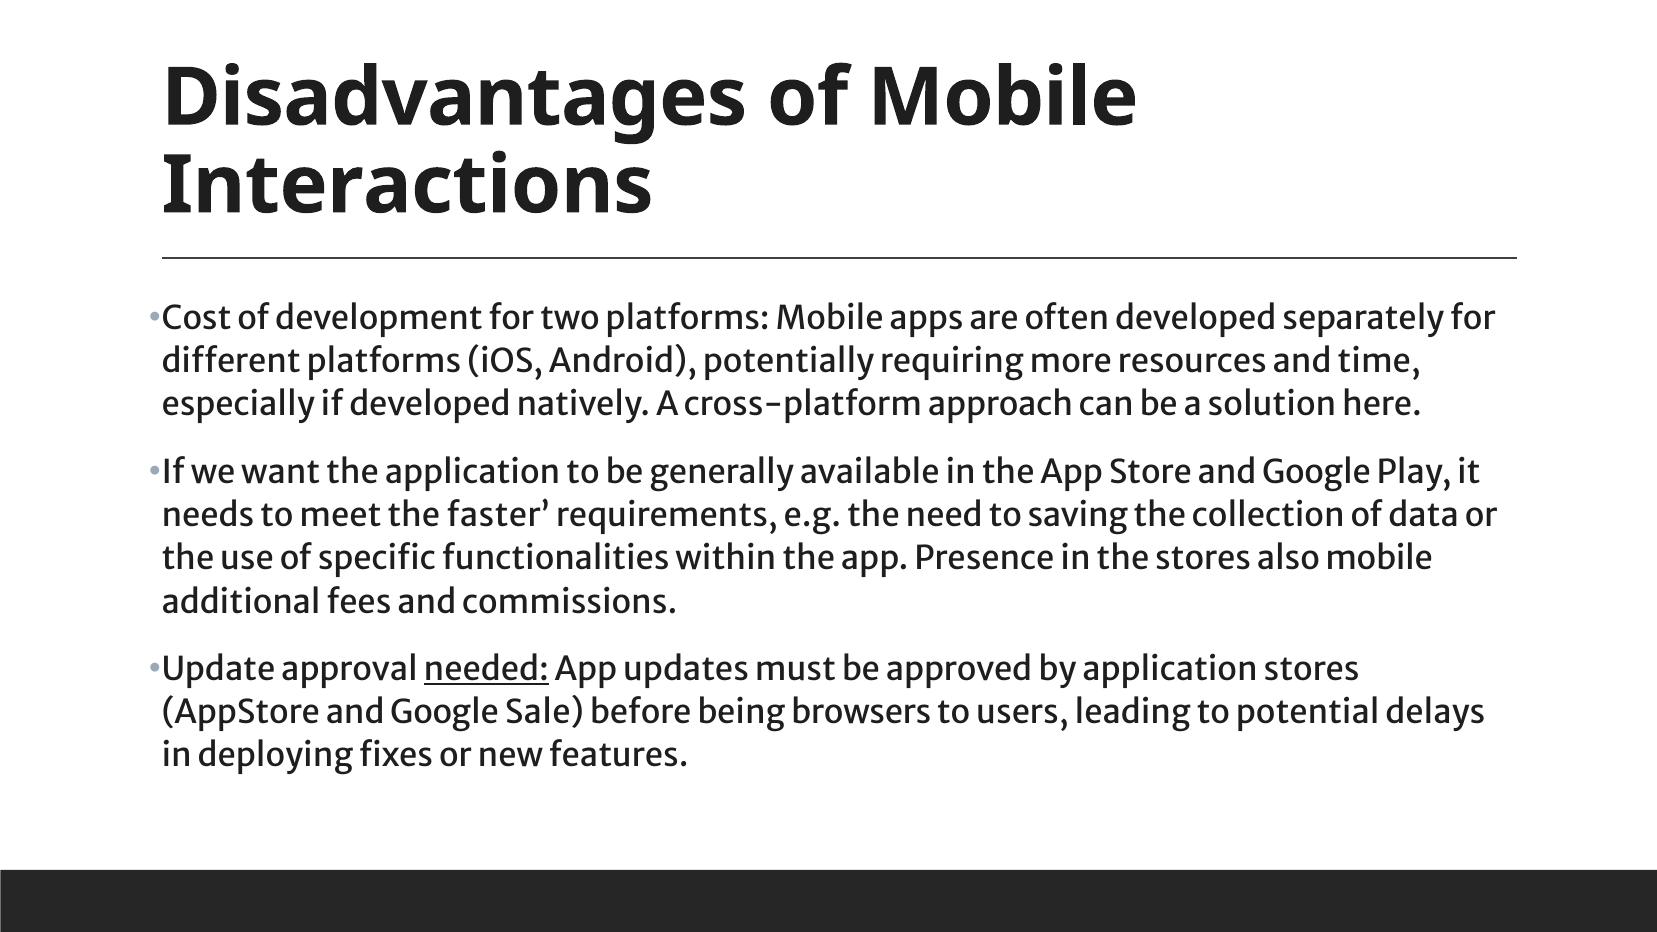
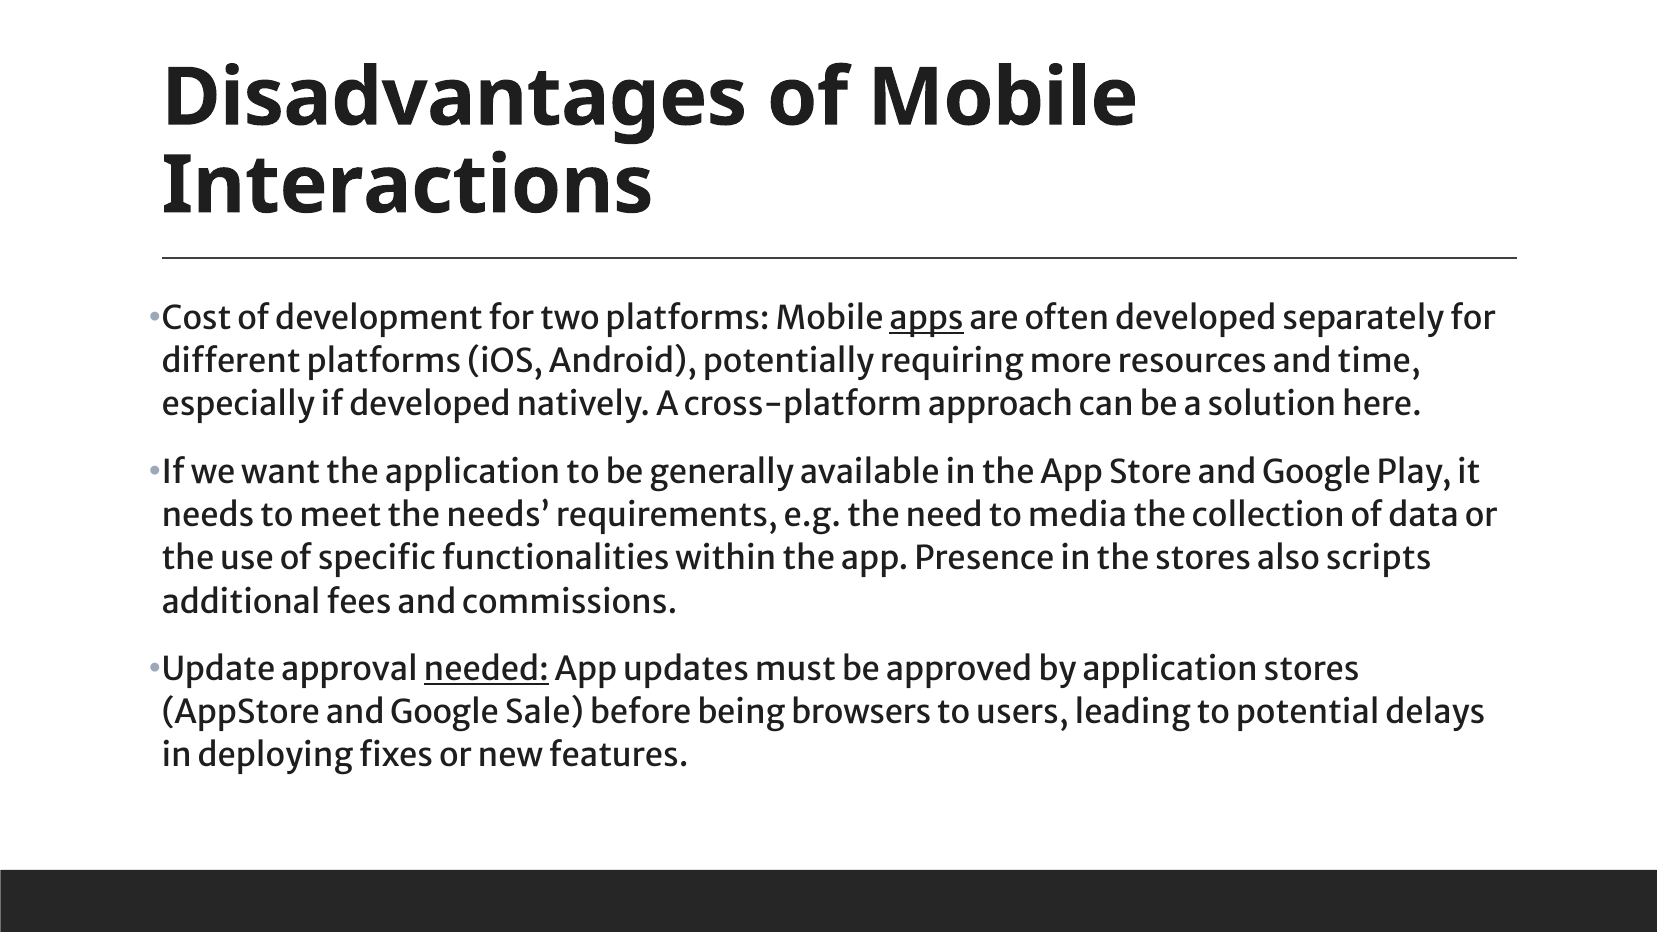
apps underline: none -> present
the faster: faster -> needs
saving: saving -> media
also mobile: mobile -> scripts
